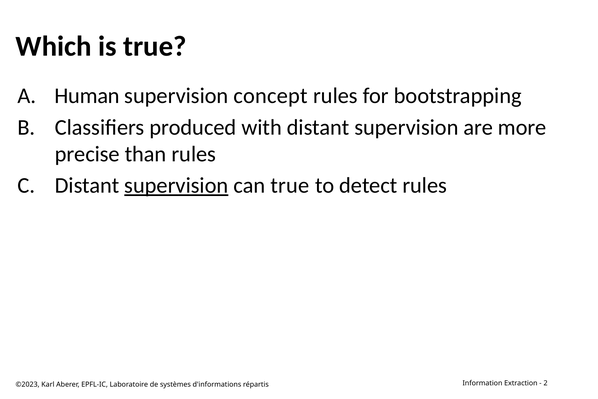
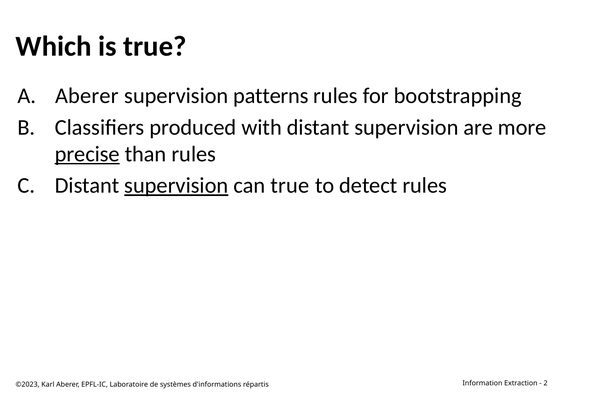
Human at (87, 96): Human -> Aberer
concept: concept -> patterns
precise underline: none -> present
